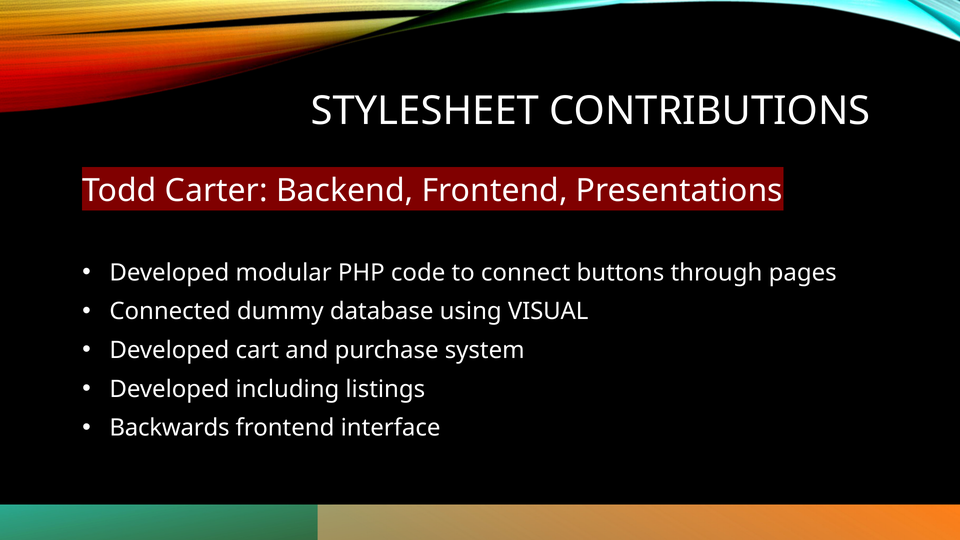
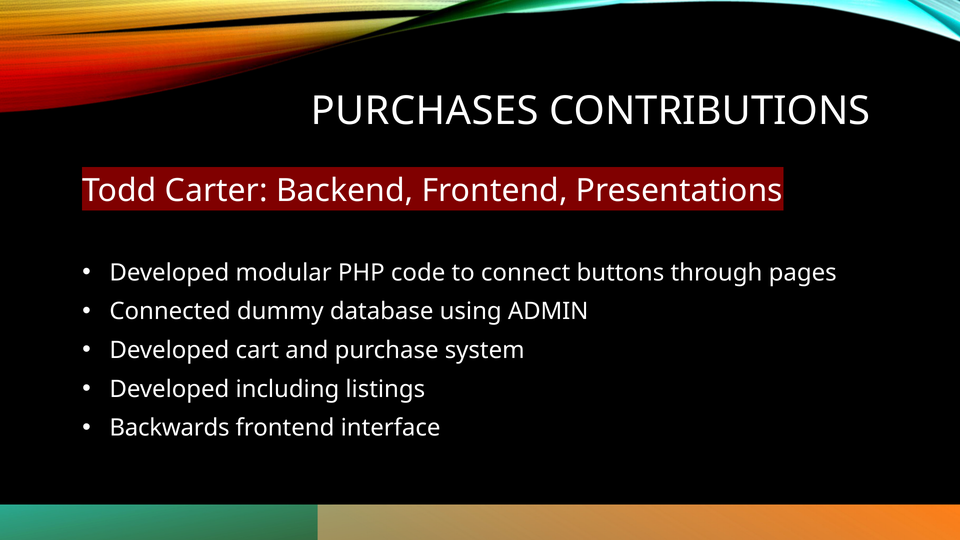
STYLESHEET: STYLESHEET -> PURCHASES
VISUAL: VISUAL -> ADMIN
